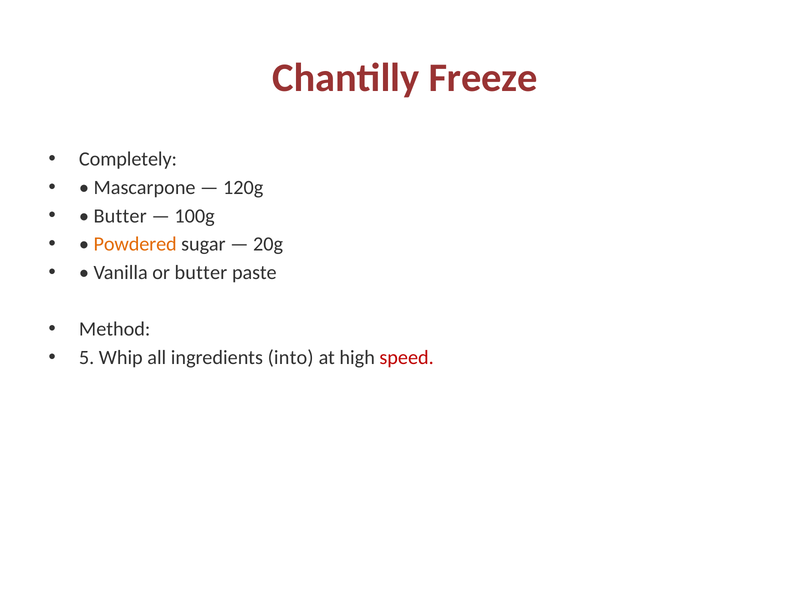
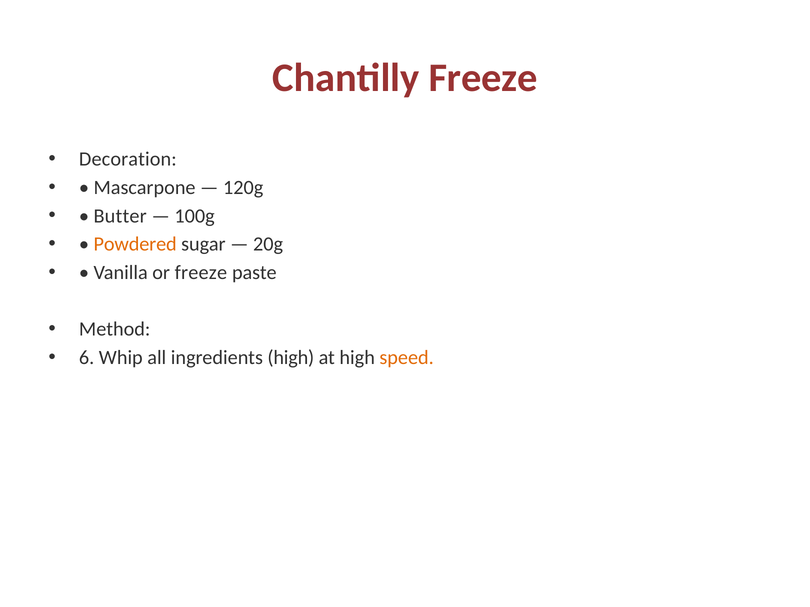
Completely: Completely -> Decoration
or butter: butter -> freeze
5: 5 -> 6
ingredients into: into -> high
speed colour: red -> orange
